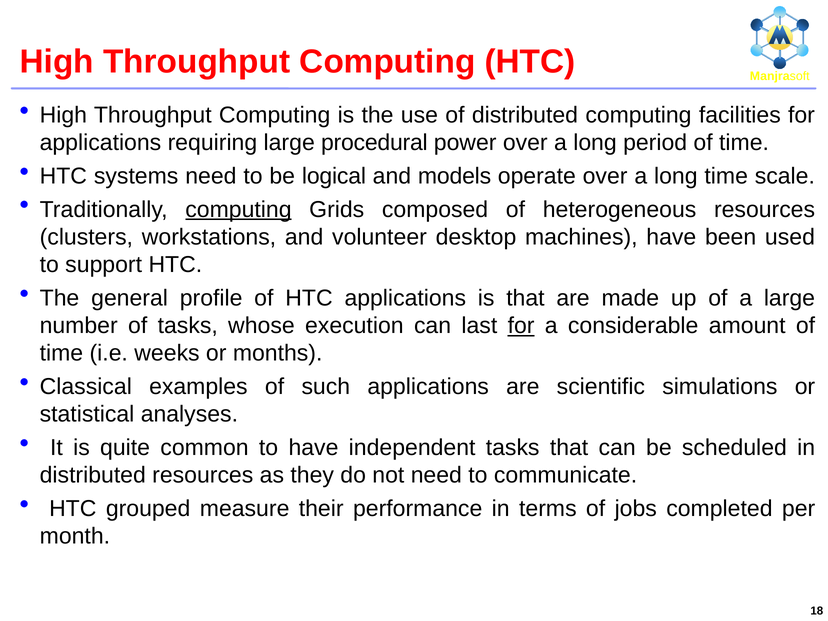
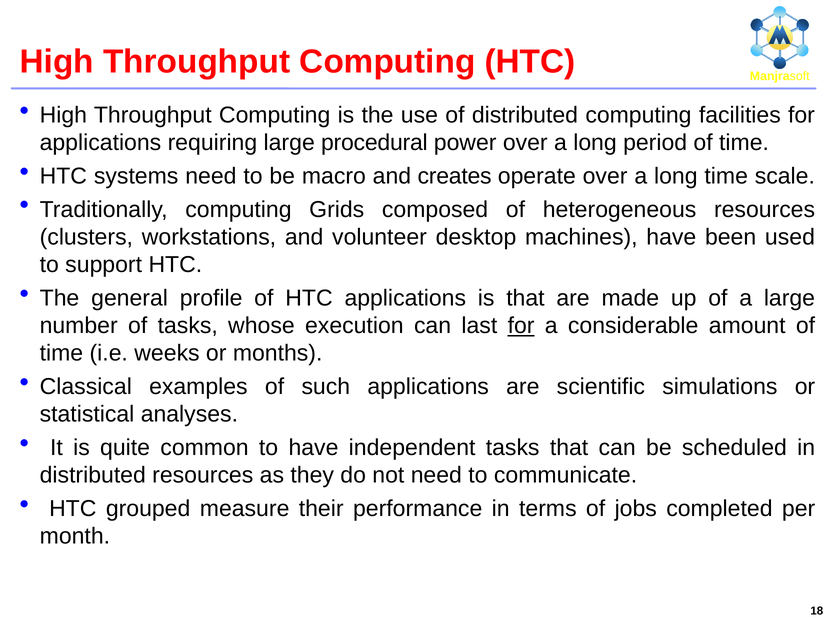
logical: logical -> macro
models: models -> creates
computing at (238, 210) underline: present -> none
